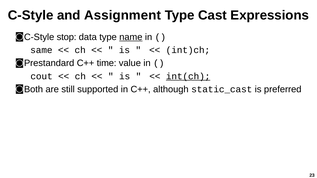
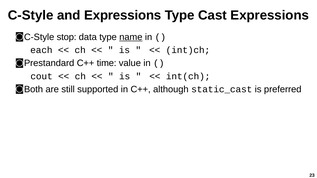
and Assignment: Assignment -> Expressions
same: same -> each
int(ch underline: present -> none
